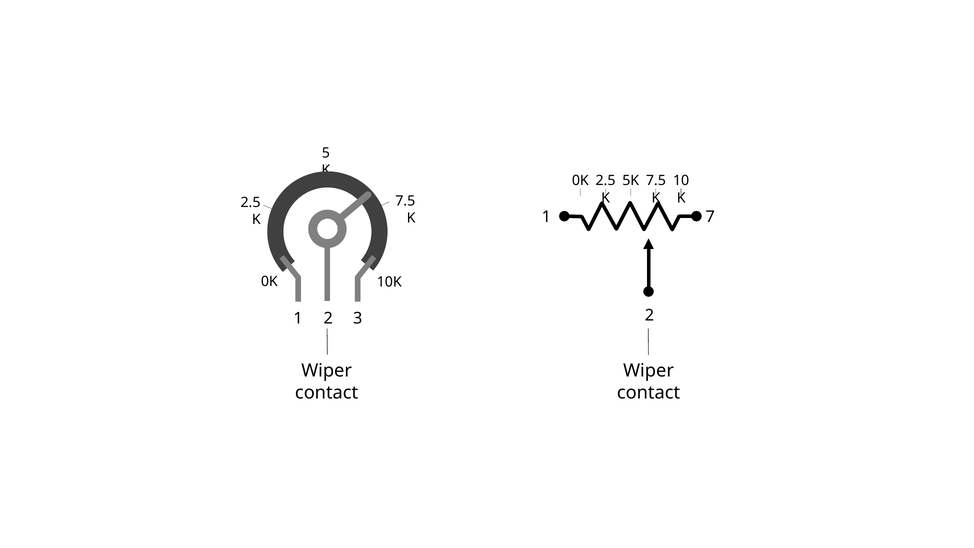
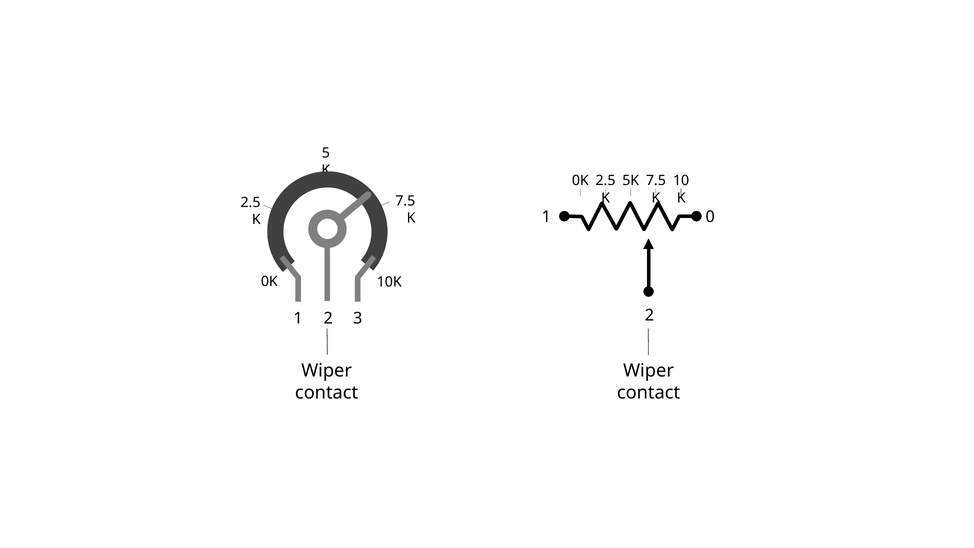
7: 7 -> 0
